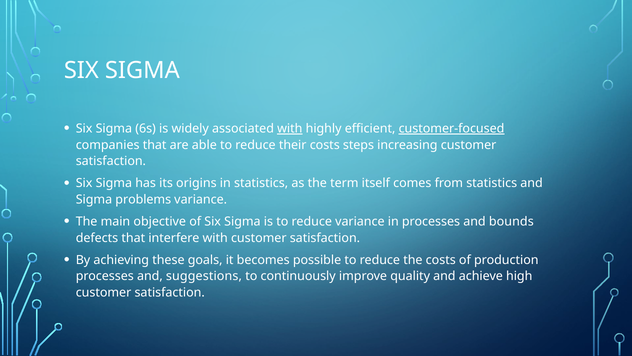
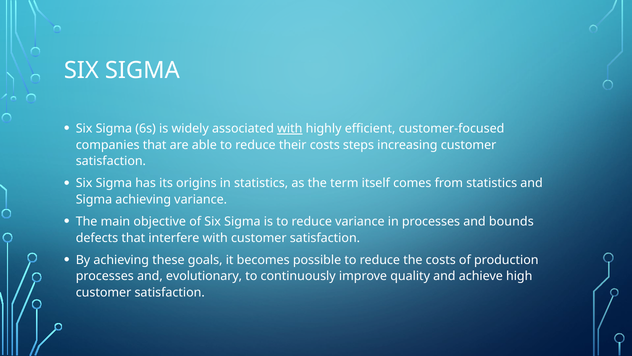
customer-focused underline: present -> none
Sigma problems: problems -> achieving
suggestions: suggestions -> evolutionary
